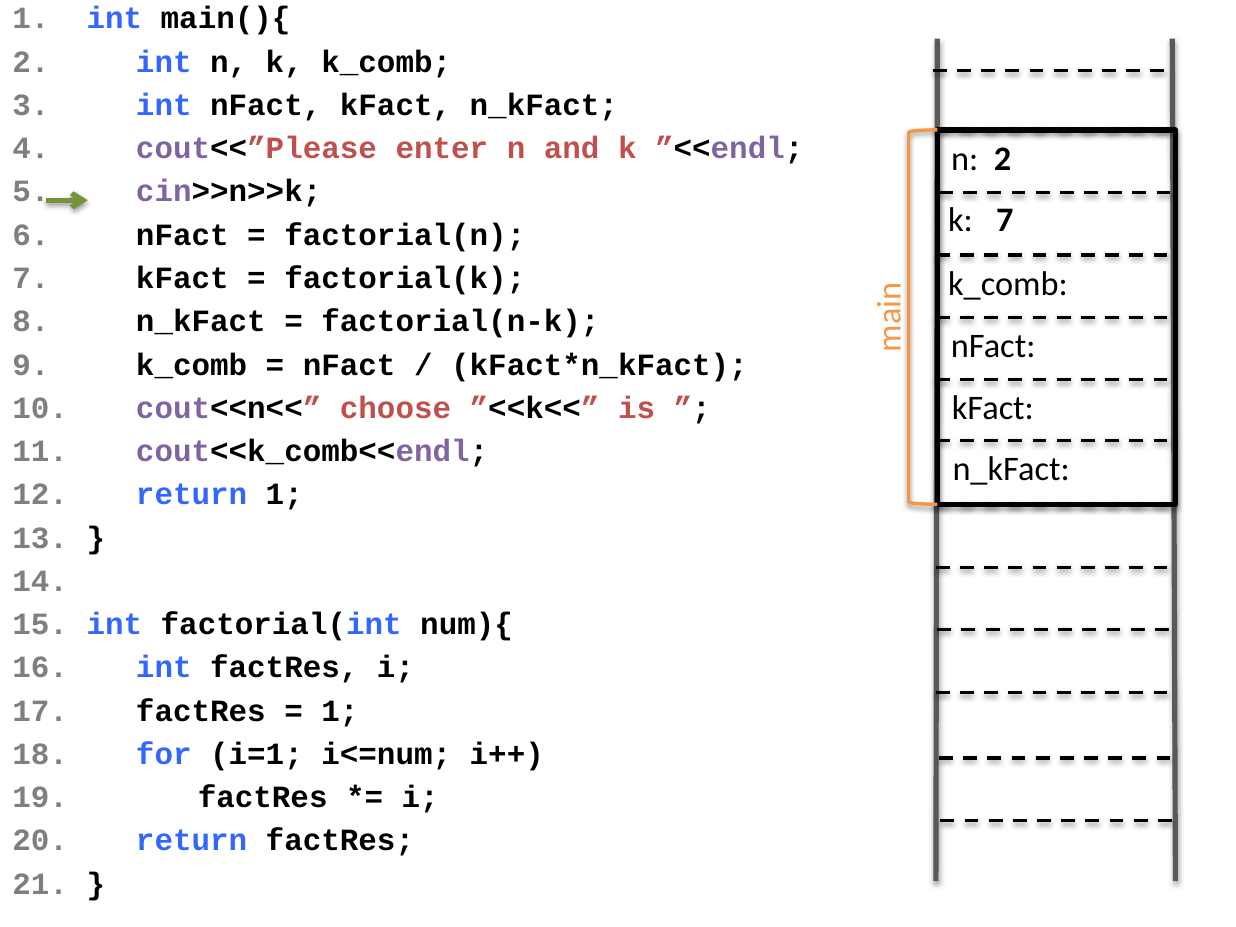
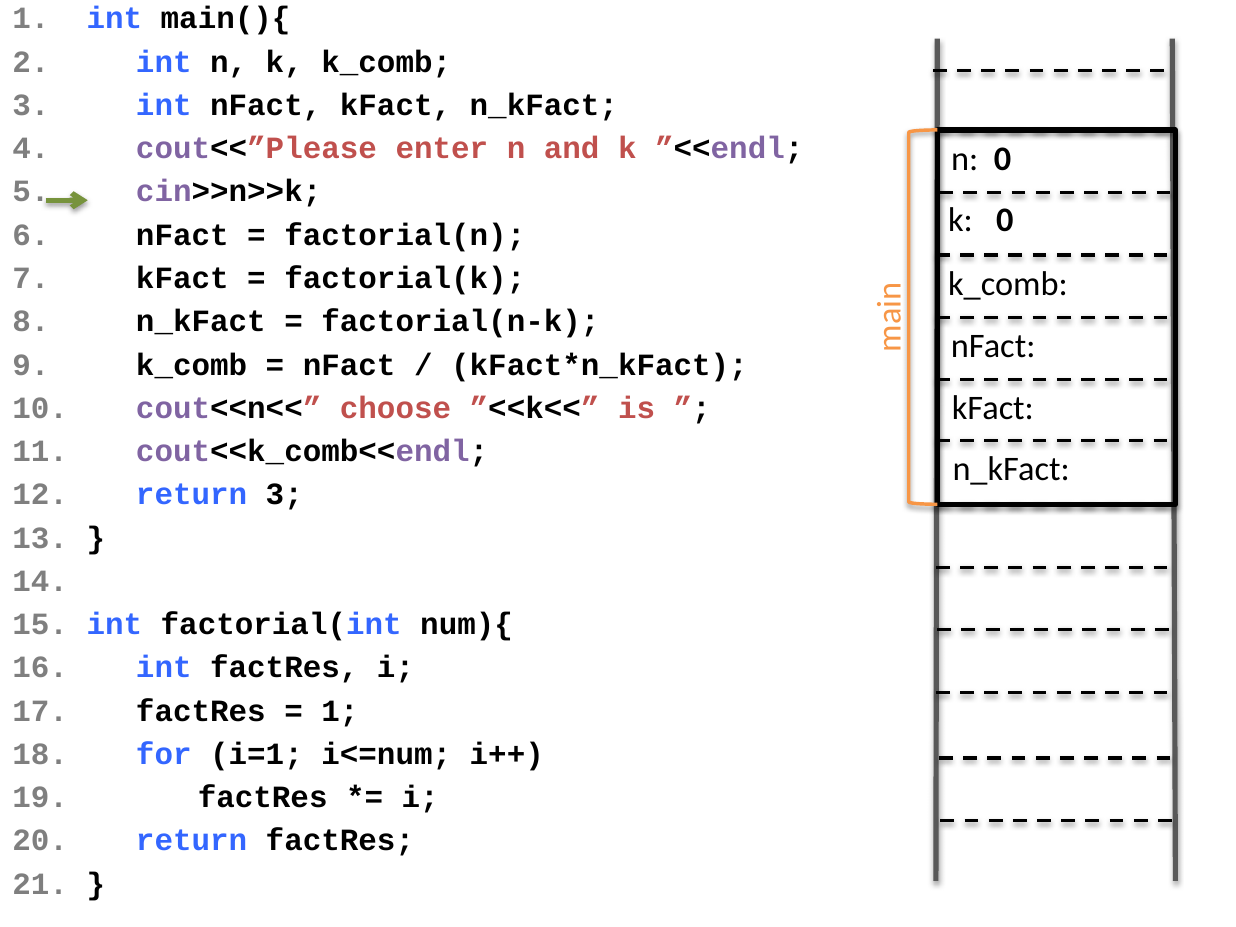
n 2: 2 -> 0
k 7: 7 -> 0
return 1: 1 -> 3
